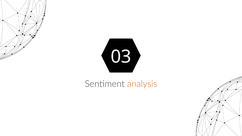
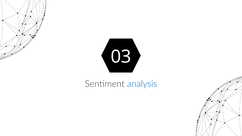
analysis colour: orange -> blue
